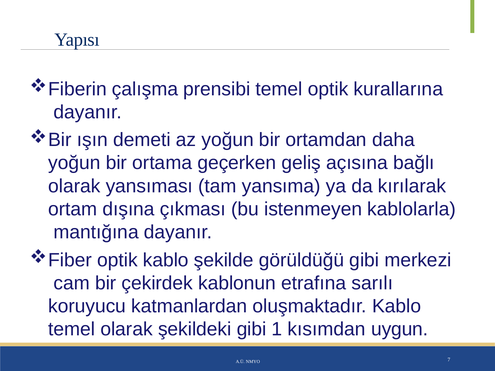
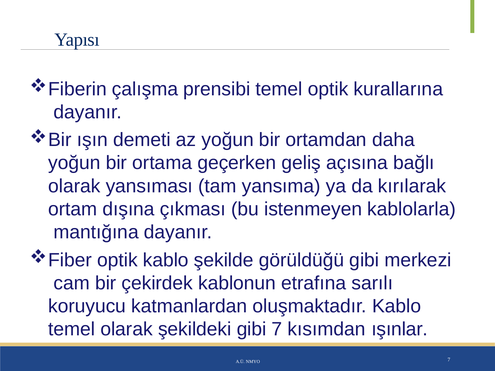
gibi 1: 1 -> 7
uygun: uygun -> ışınlar
